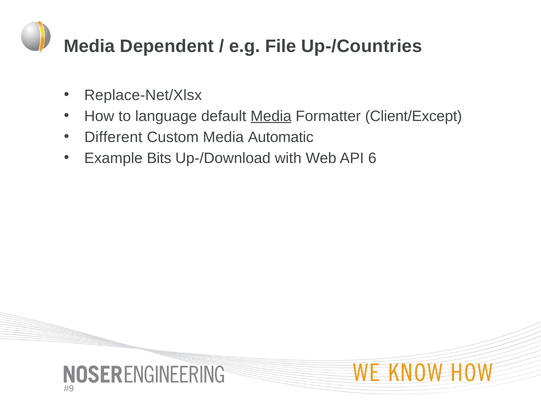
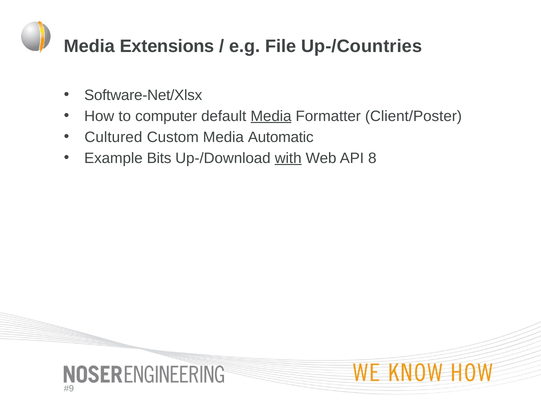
Dependent: Dependent -> Extensions
Replace-Net/Xlsx: Replace-Net/Xlsx -> Software-Net/Xlsx
language: language -> computer
Client/Except: Client/Except -> Client/Poster
Different: Different -> Cultured
with underline: none -> present
6: 6 -> 8
